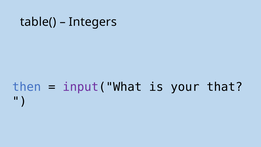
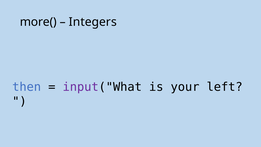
table(: table( -> more(
that: that -> left
